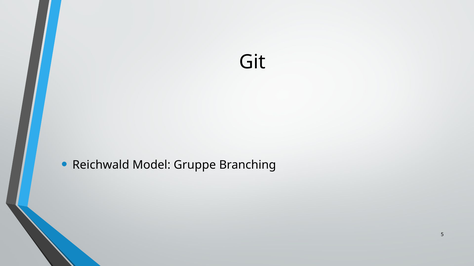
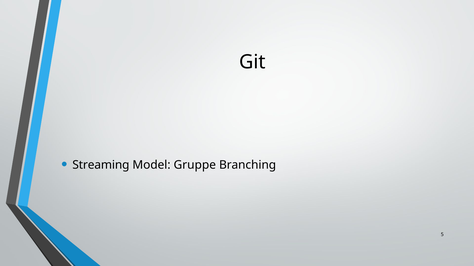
Reichwald: Reichwald -> Streaming
